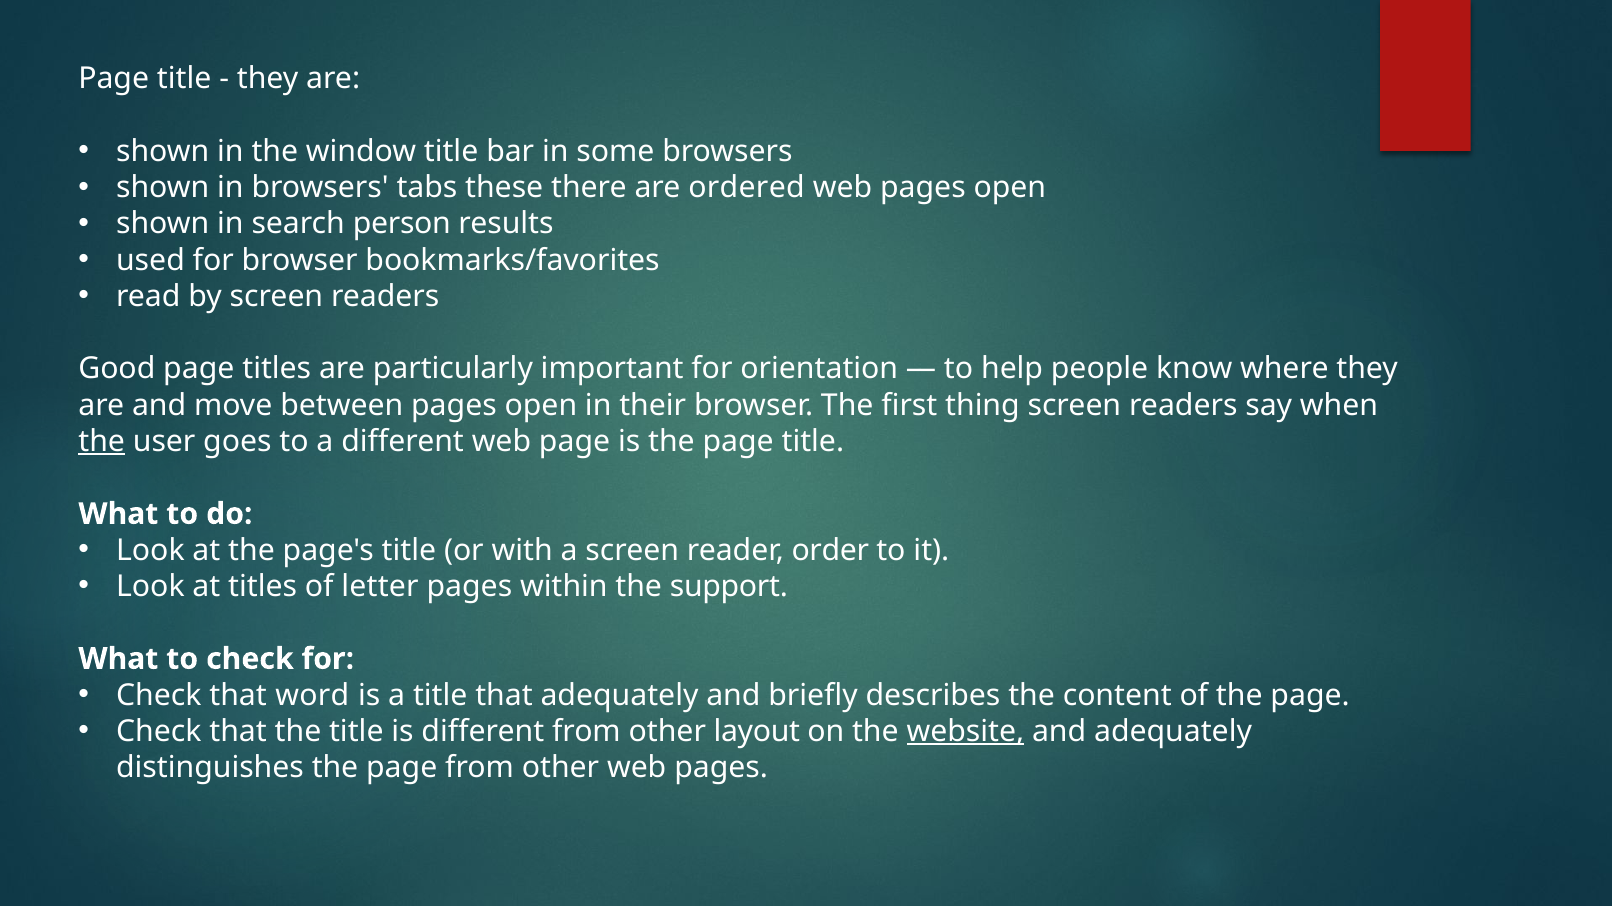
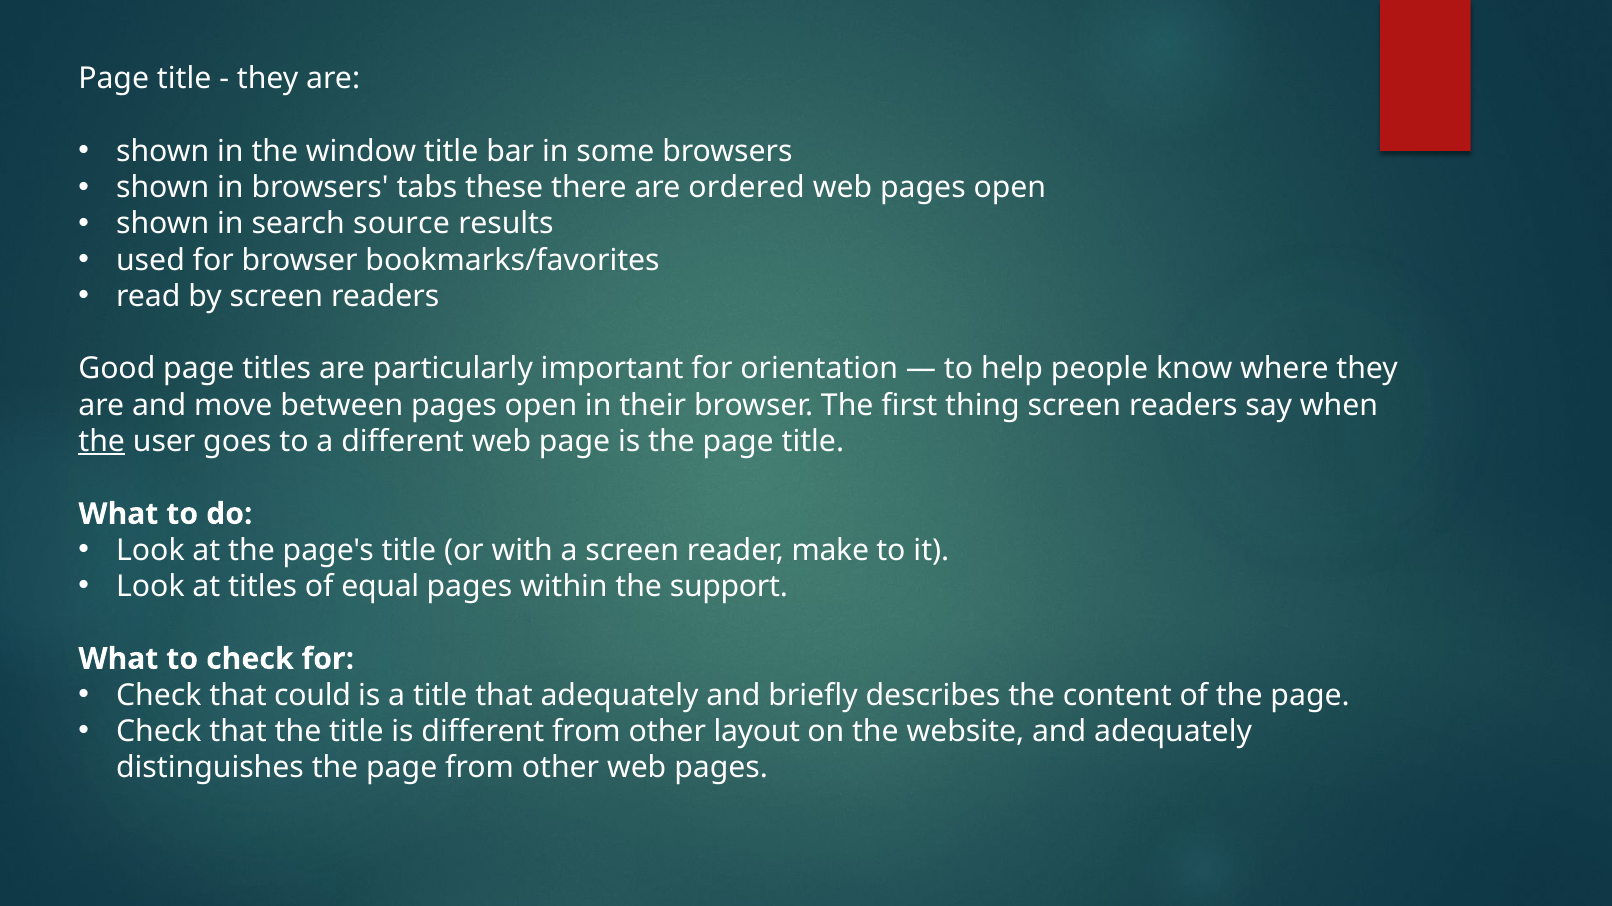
person: person -> source
order: order -> make
letter: letter -> equal
word: word -> could
website underline: present -> none
